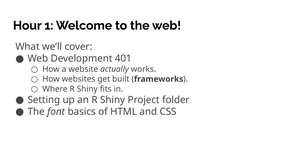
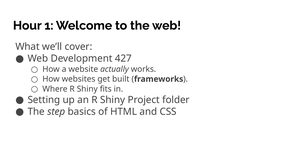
401: 401 -> 427
font: font -> step
